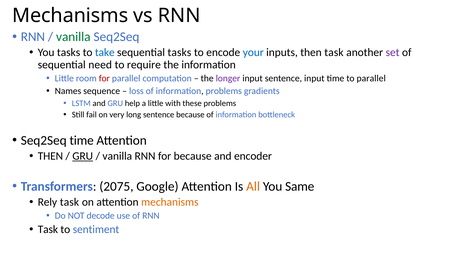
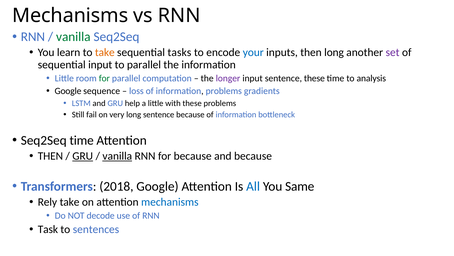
You tasks: tasks -> learn
take at (105, 52) colour: blue -> orange
then task: task -> long
sequential need: need -> input
to require: require -> parallel
for at (104, 78) colour: red -> green
sentence input: input -> these
to parallel: parallel -> analysis
Names at (68, 91): Names -> Google
vanilla at (117, 156) underline: none -> present
and encoder: encoder -> because
2075: 2075 -> 2018
All colour: orange -> blue
Rely task: task -> take
mechanisms at (170, 202) colour: orange -> blue
sentiment: sentiment -> sentences
